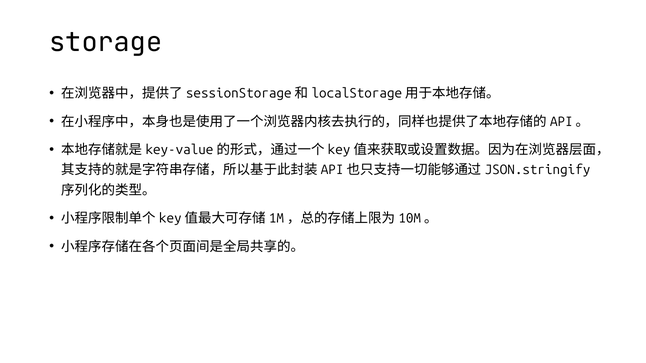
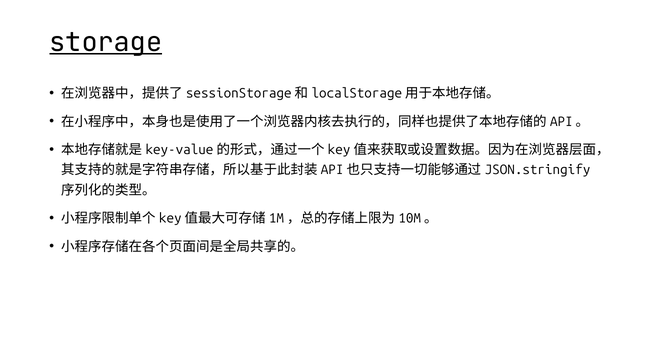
storage underline: none -> present
